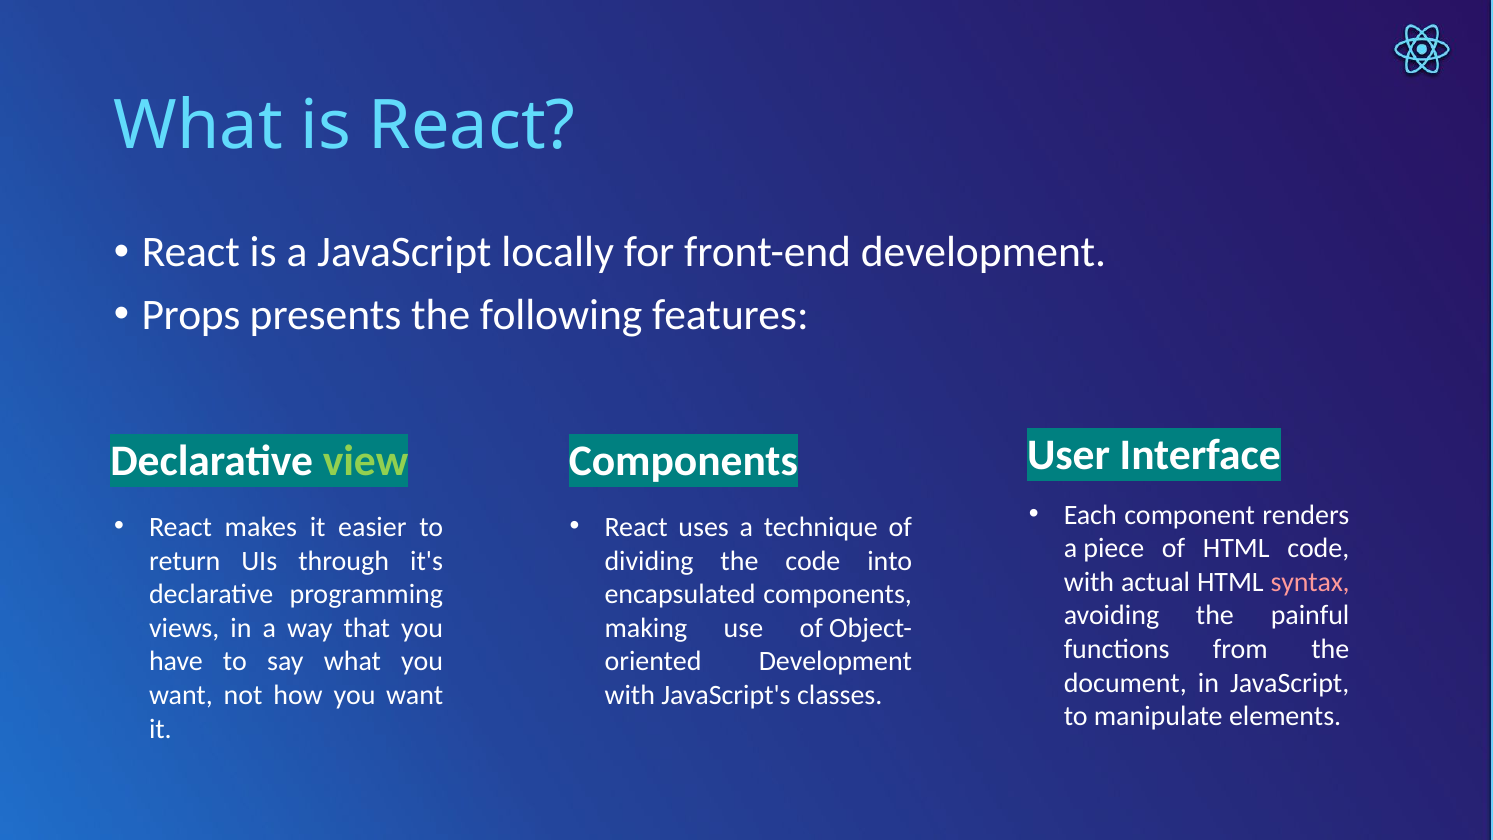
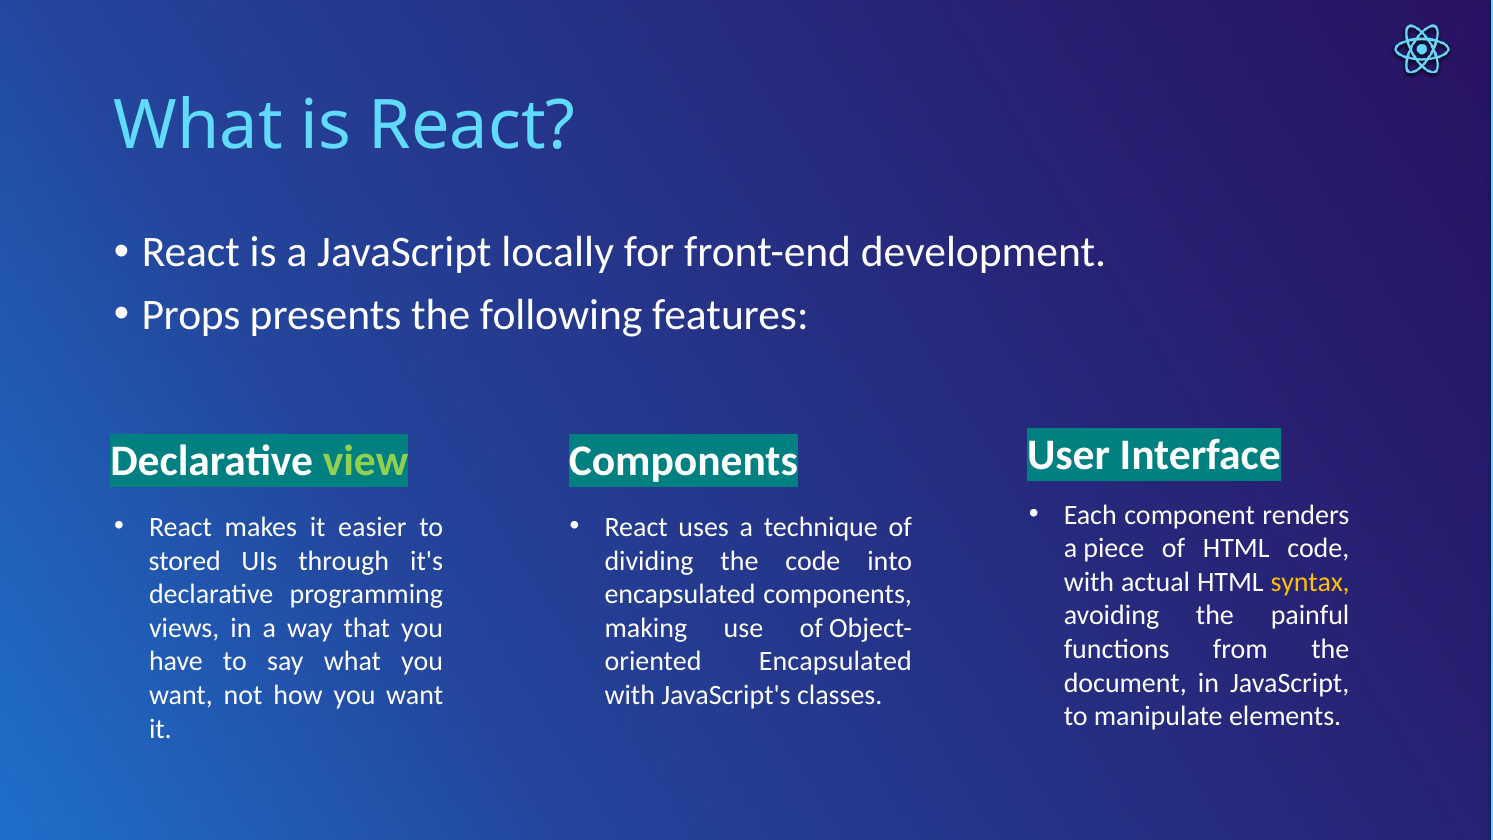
return: return -> stored
syntax colour: pink -> yellow
Development at (835, 661): Development -> Encapsulated
